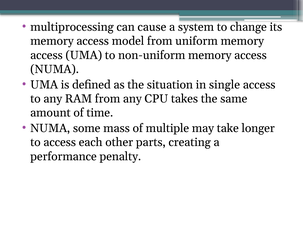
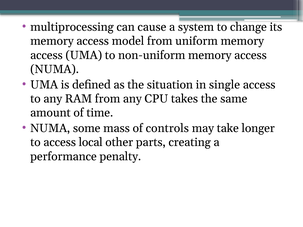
multiple: multiple -> controls
each: each -> local
